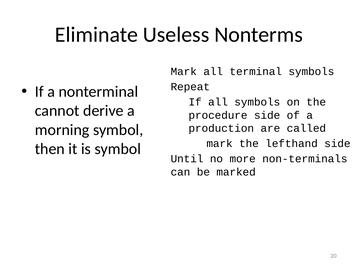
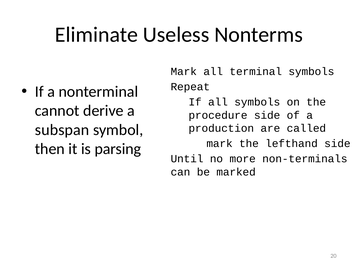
morning: morning -> subspan
is symbol: symbol -> parsing
